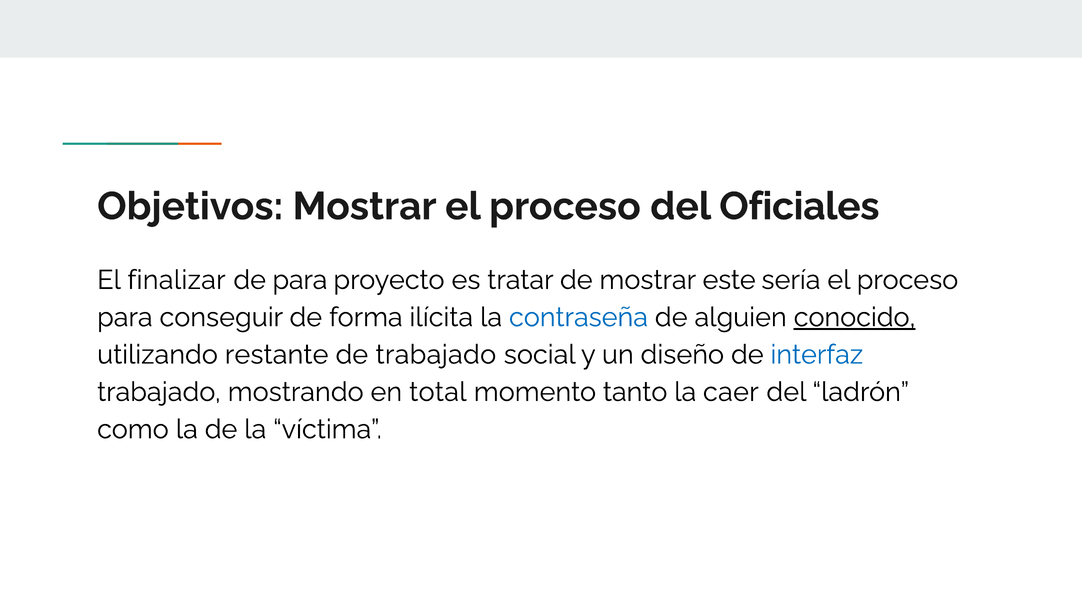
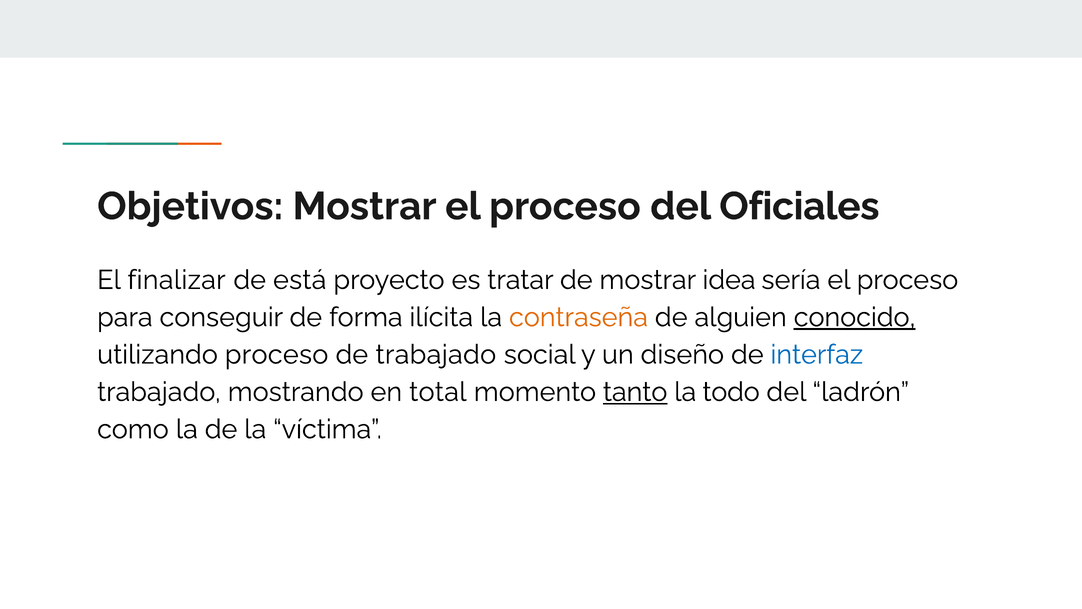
de para: para -> está
este: este -> idea
contraseña colour: blue -> orange
utilizando restante: restante -> proceso
tanto underline: none -> present
caer: caer -> todo
